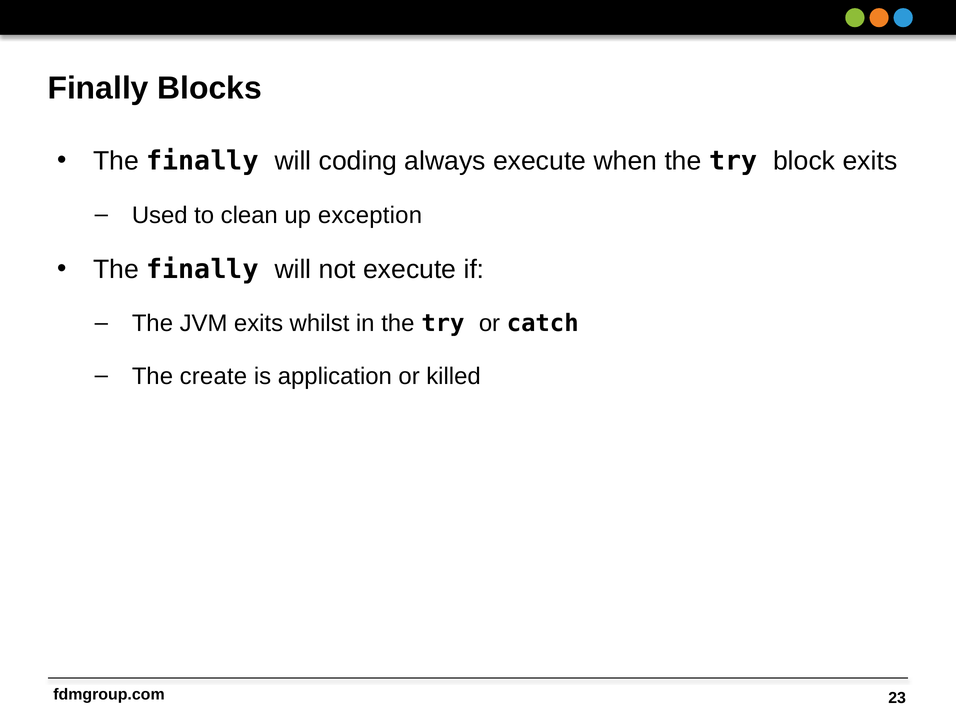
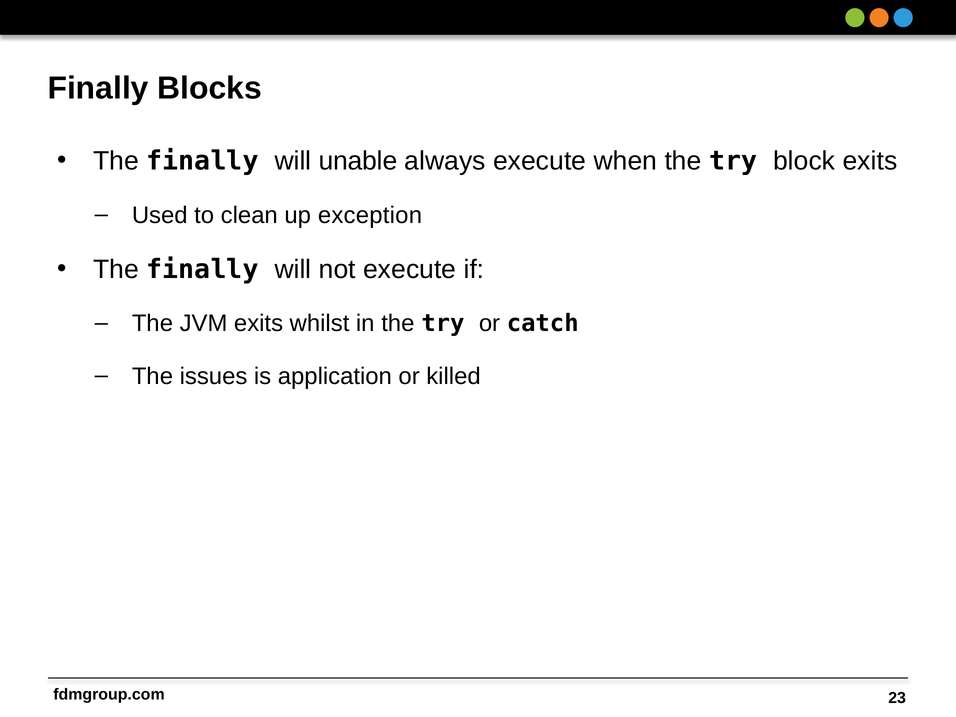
coding: coding -> unable
create: create -> issues
